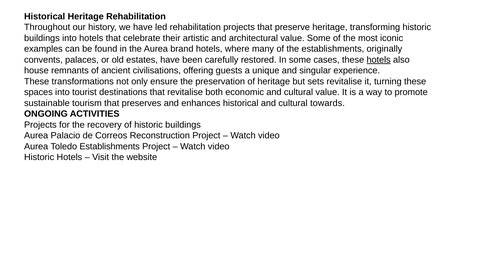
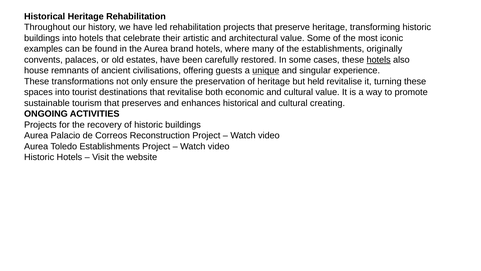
unique underline: none -> present
sets: sets -> held
towards: towards -> creating
